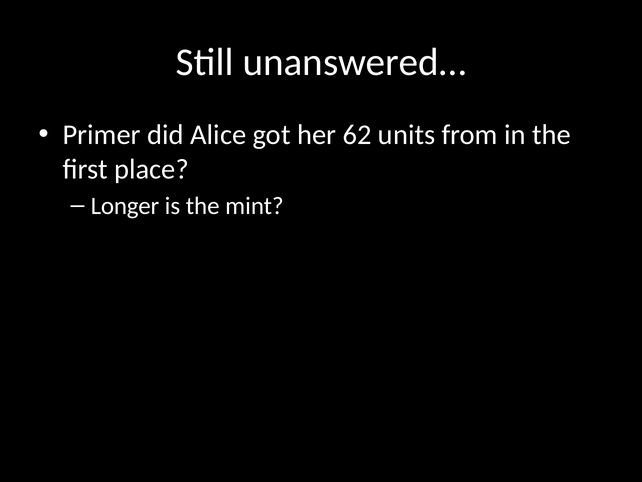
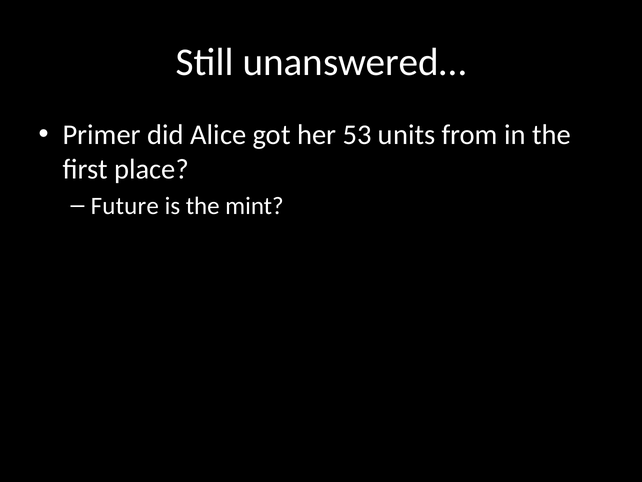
62: 62 -> 53
Longer: Longer -> Future
